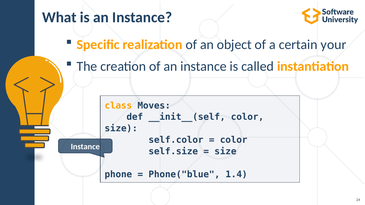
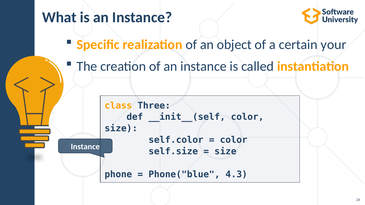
Moves: Moves -> Three
1.4: 1.4 -> 4.3
